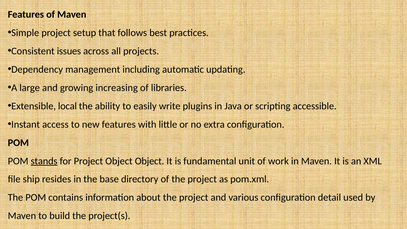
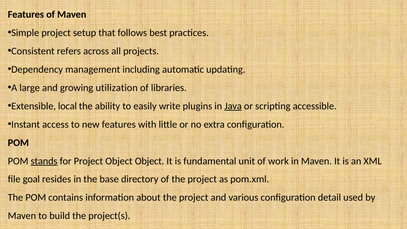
issues: issues -> refers
increasing: increasing -> utilization
Java underline: none -> present
ship: ship -> goal
